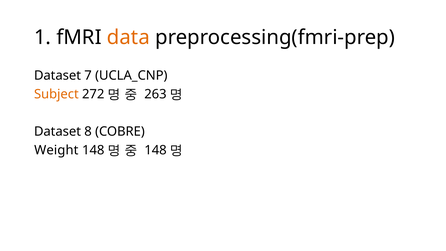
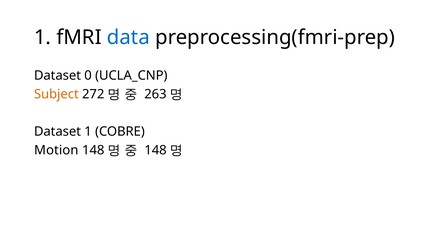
data colour: orange -> blue
7: 7 -> 0
Dataset 8: 8 -> 1
Weight: Weight -> Motion
